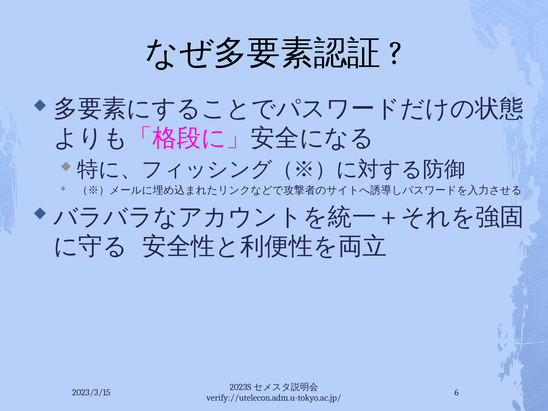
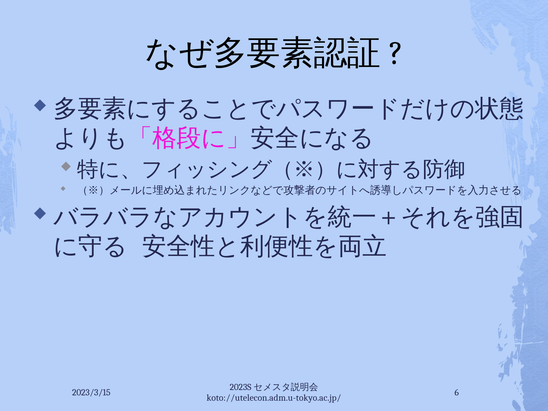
verify://utelecon.adm.u-tokyo.ac.jp/: verify://utelecon.adm.u-tokyo.ac.jp/ -> koto://utelecon.adm.u-tokyo.ac.jp/
